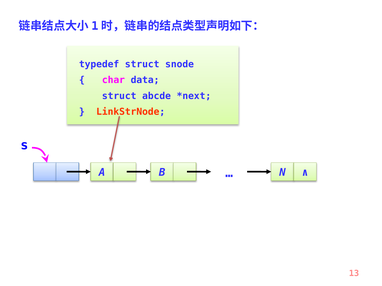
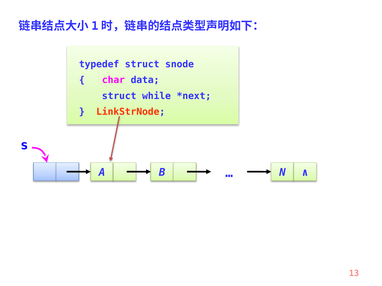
abcde: abcde -> while
